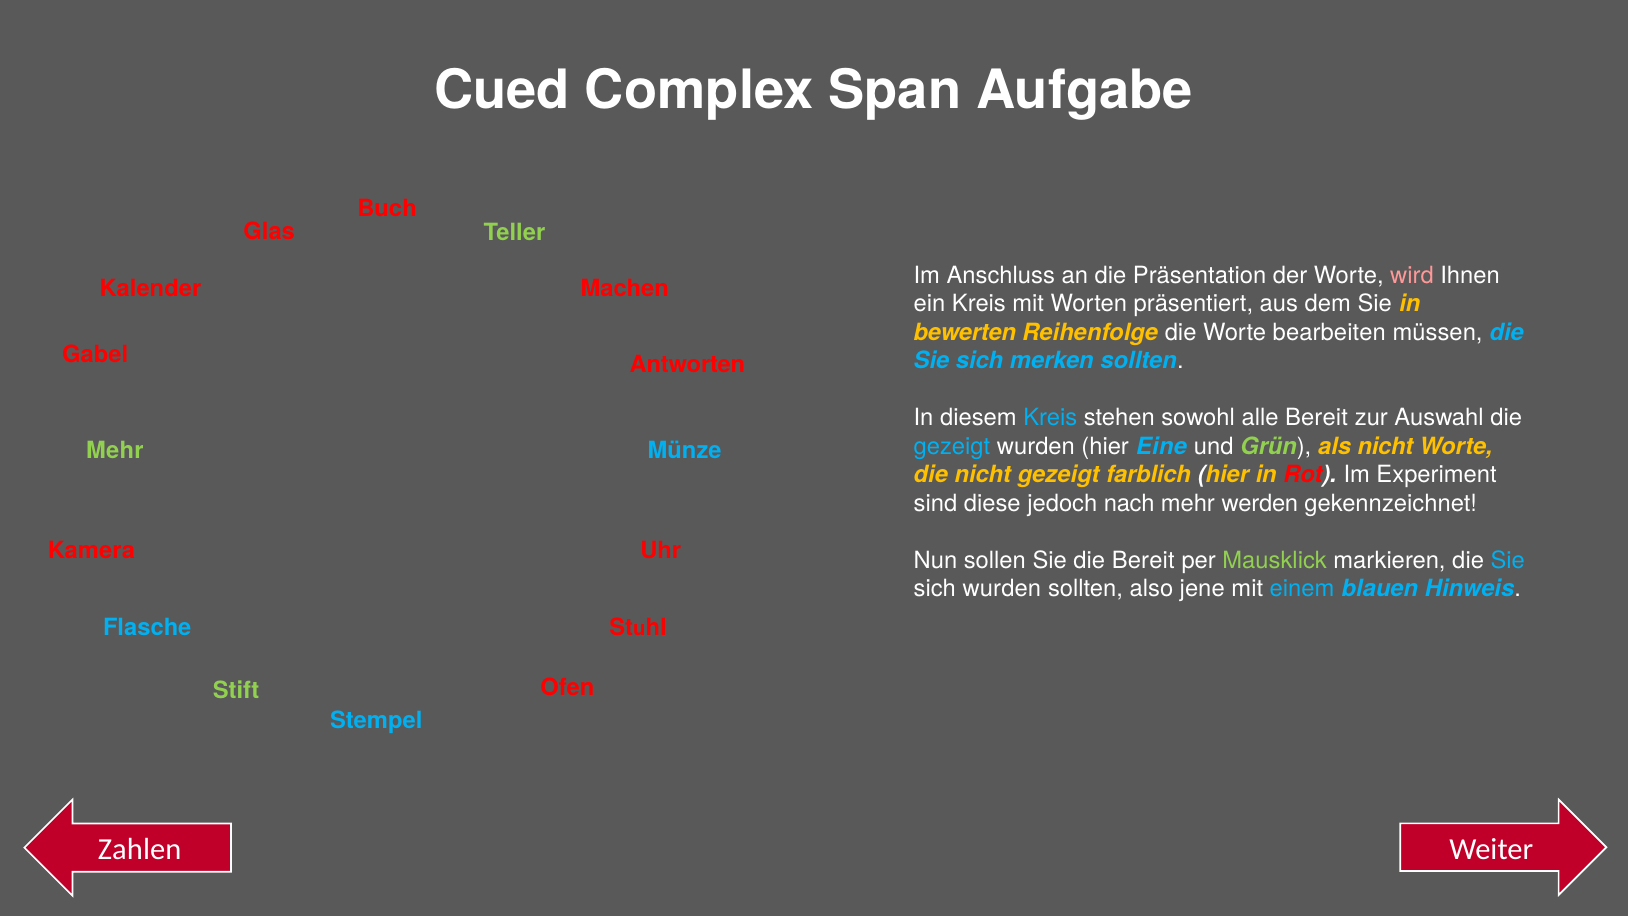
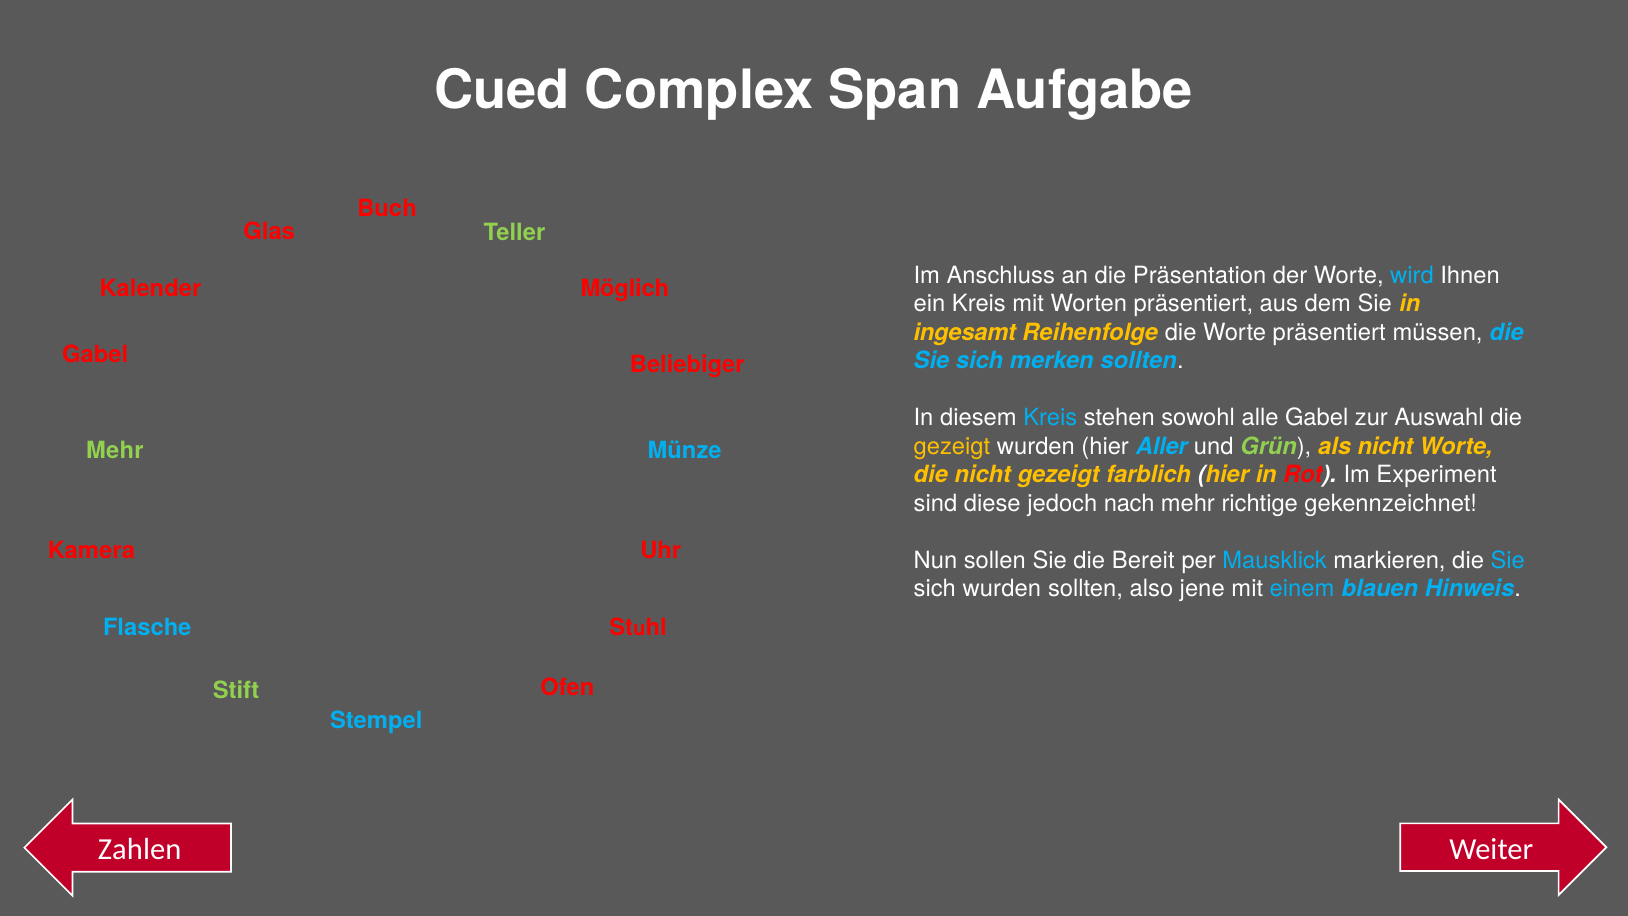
wird colour: pink -> light blue
Machen: Machen -> Möglich
bewerten: bewerten -> ingesamt
Worte bearbeiten: bearbeiten -> präsentiert
Antworten: Antworten -> Beliebiger
alle Bereit: Bereit -> Gabel
gezeigt at (952, 446) colour: light blue -> yellow
Eine: Eine -> Aller
werden: werden -> richtige
Mausklick colour: light green -> light blue
